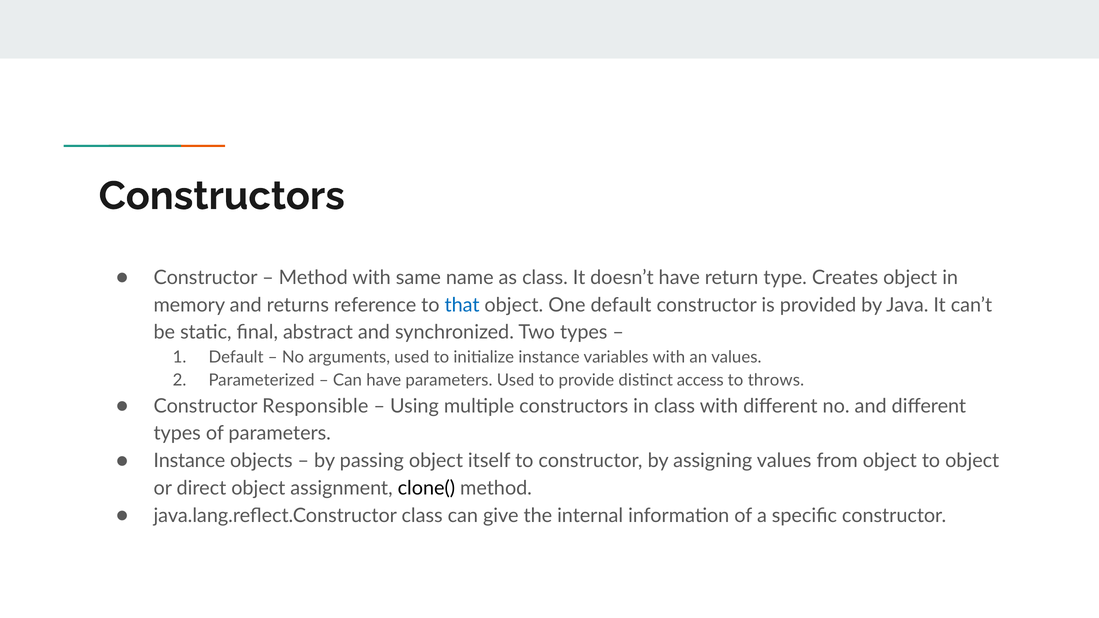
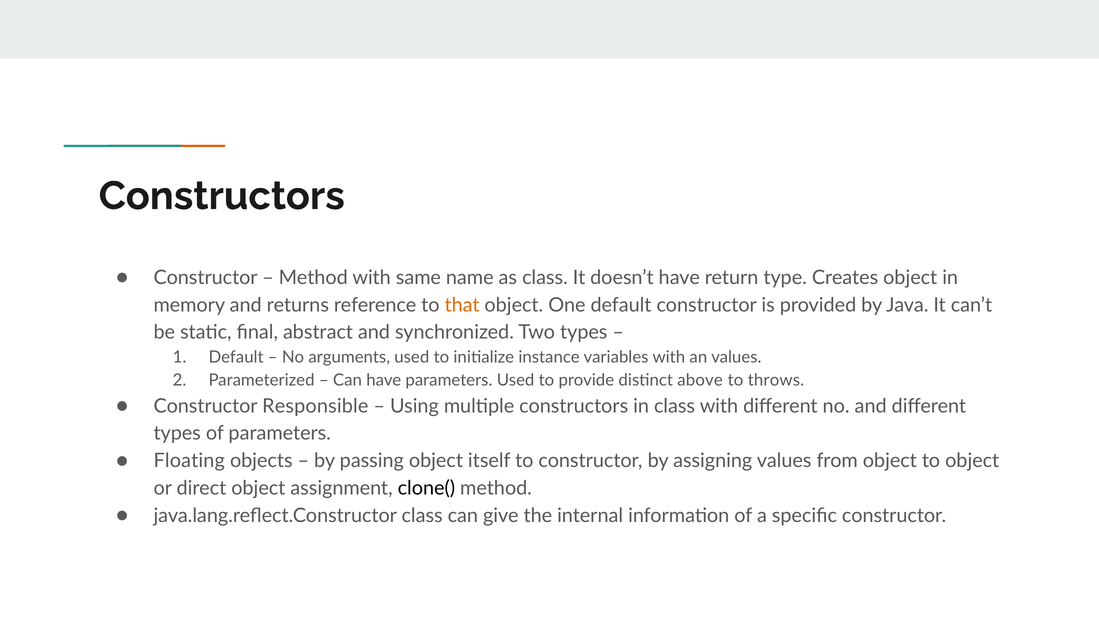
that colour: blue -> orange
access: access -> above
Instance at (189, 461): Instance -> Floating
